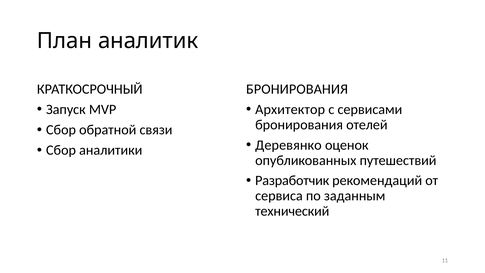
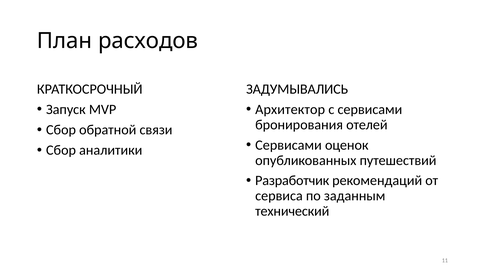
аналитик: аналитик -> расходов
БРОНИРОВАНИЯ at (297, 89): БРОНИРОВАНИЯ -> ЗАДУМЫВАЛИСЬ
Деревянко at (288, 145): Деревянко -> Сервисами
